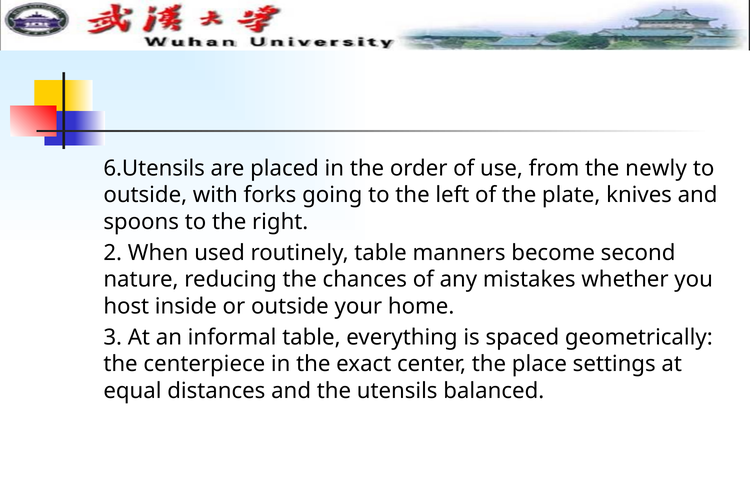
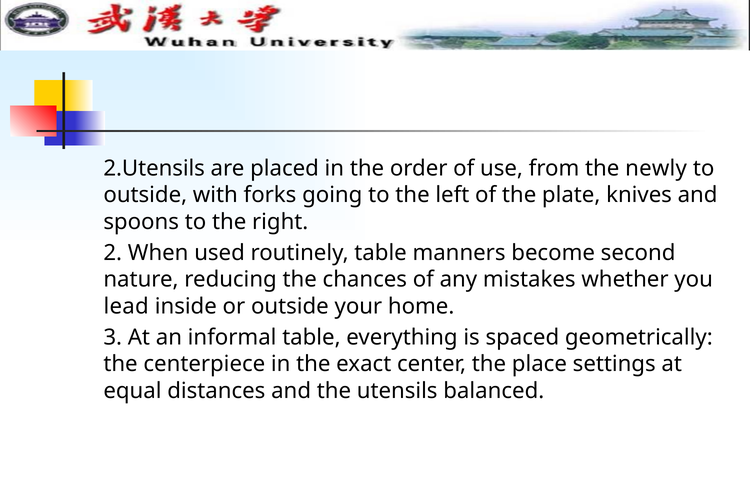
6.Utensils: 6.Utensils -> 2.Utensils
host: host -> lead
